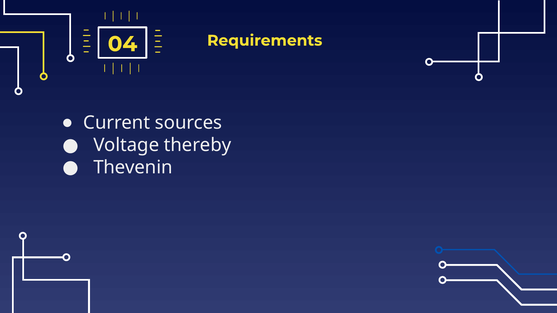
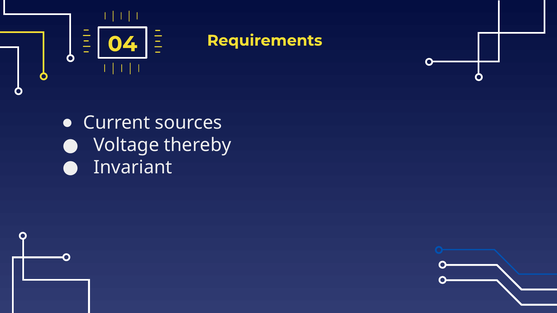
Thevenin: Thevenin -> Invariant
